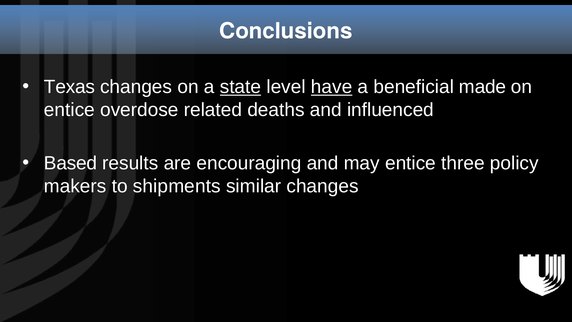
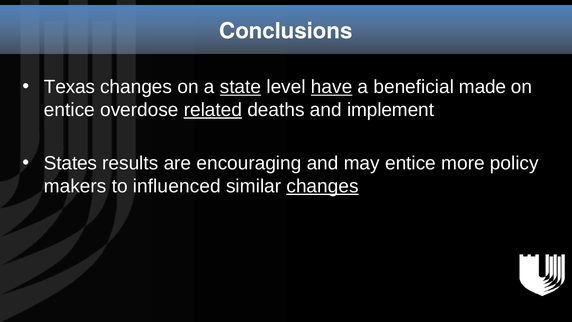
related underline: none -> present
influenced: influenced -> implement
Based: Based -> States
three: three -> more
shipments: shipments -> influenced
changes at (323, 186) underline: none -> present
